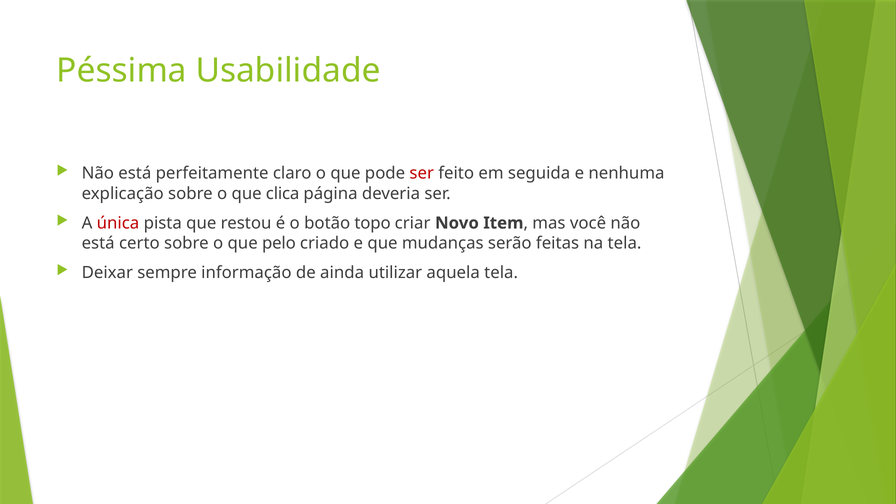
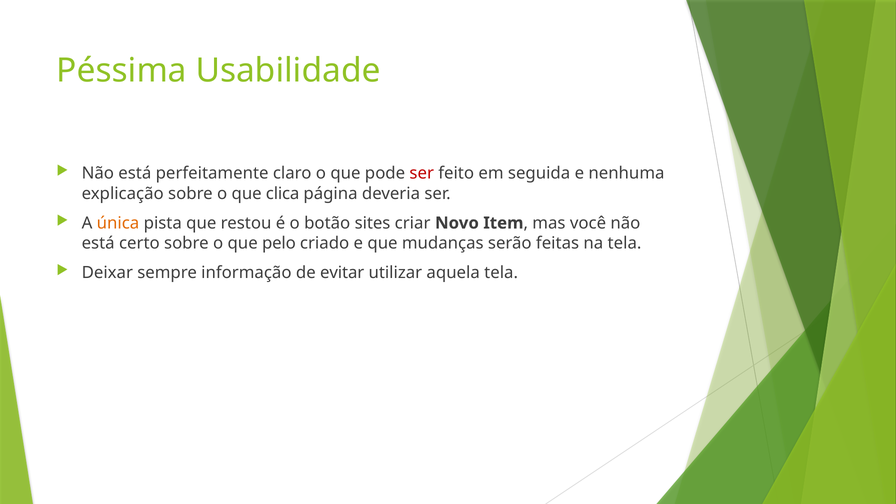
única colour: red -> orange
topo: topo -> sites
ainda: ainda -> evitar
